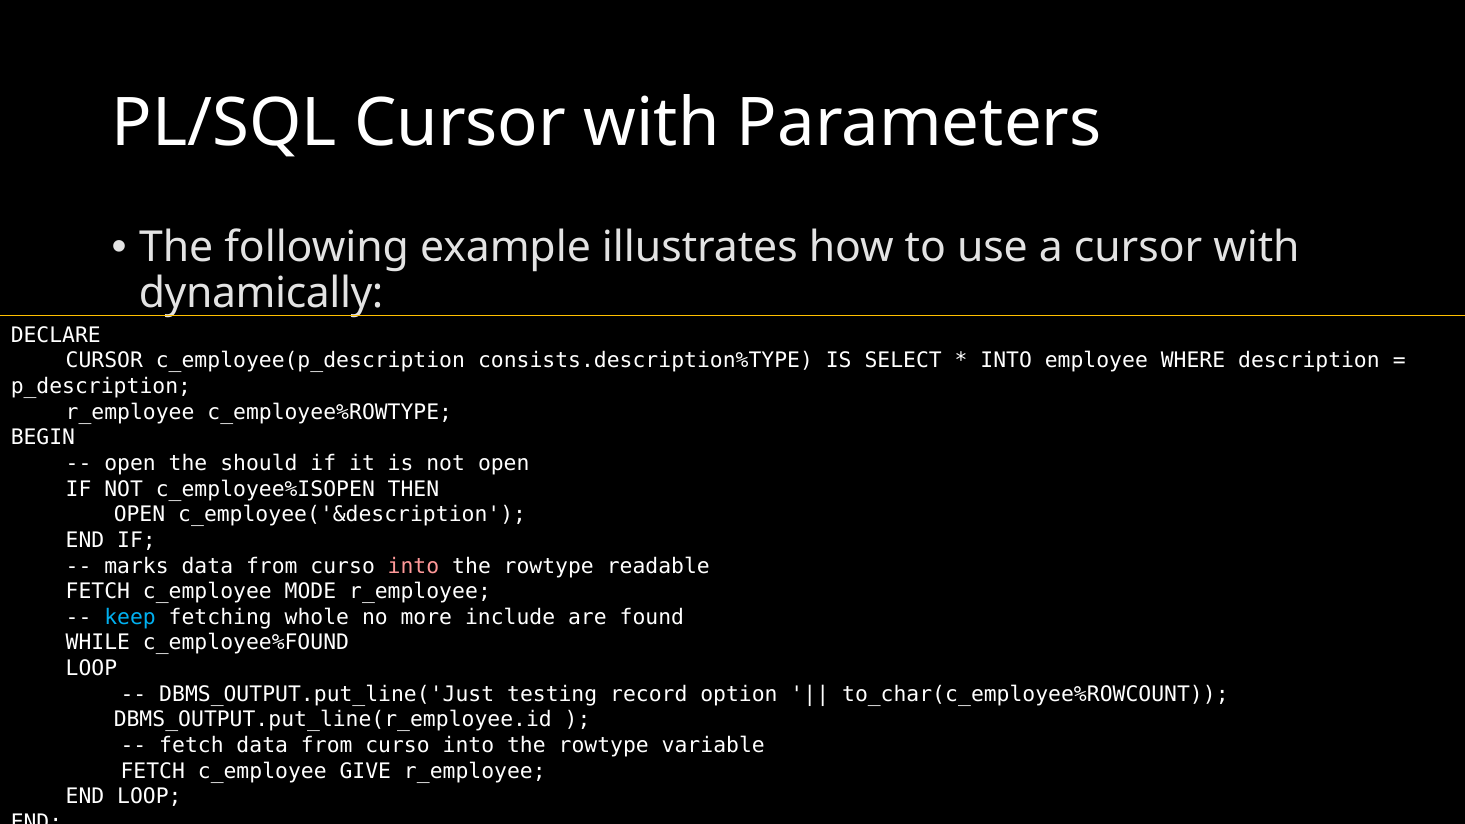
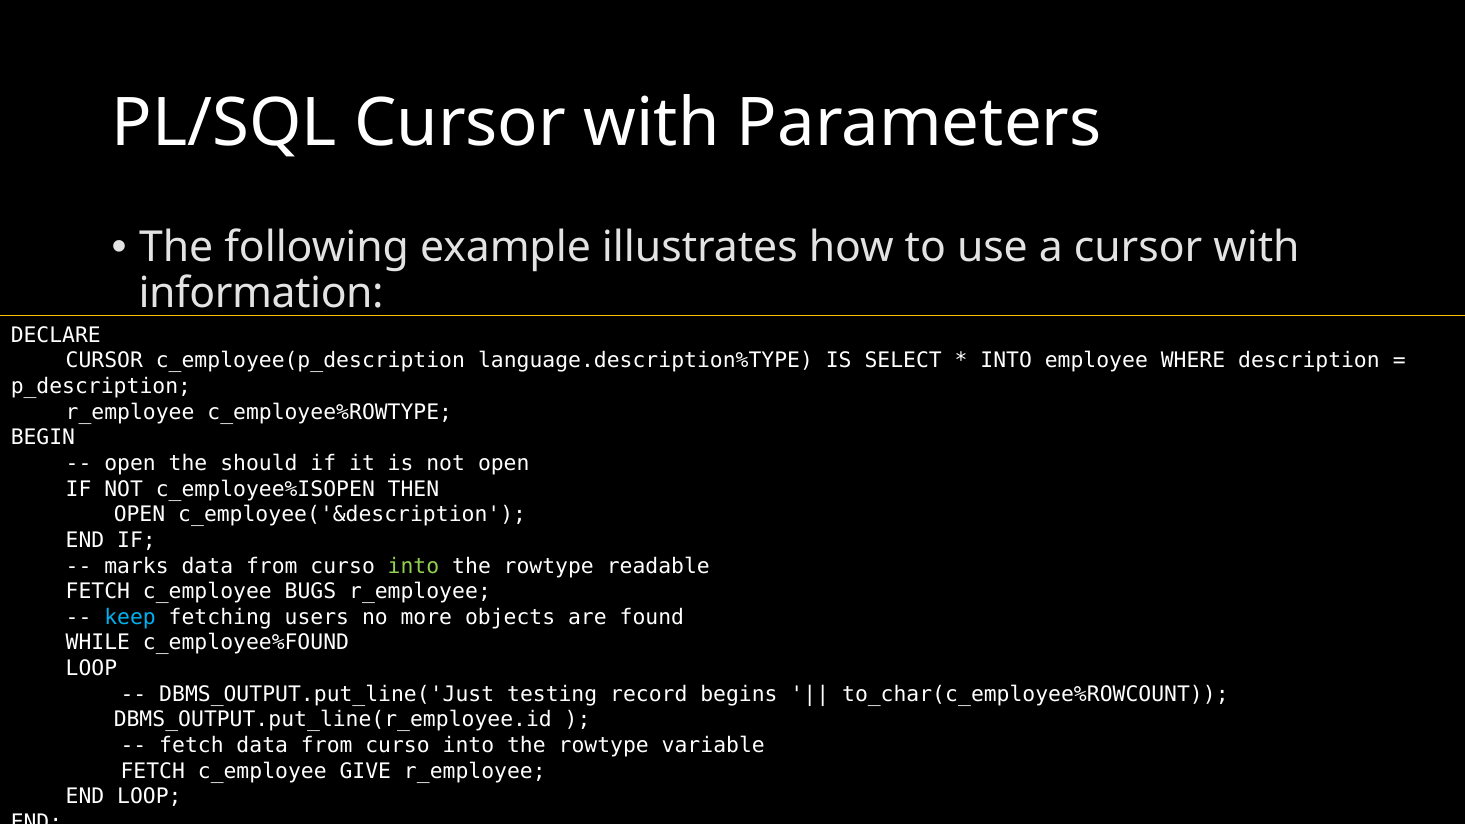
dynamically: dynamically -> information
consists.description%TYPE: consists.description%TYPE -> language.description%TYPE
into at (413, 566) colour: pink -> light green
MODE: MODE -> BUGS
whole: whole -> users
include: include -> objects
option: option -> begins
